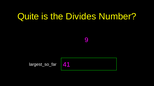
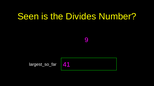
Quite: Quite -> Seen
